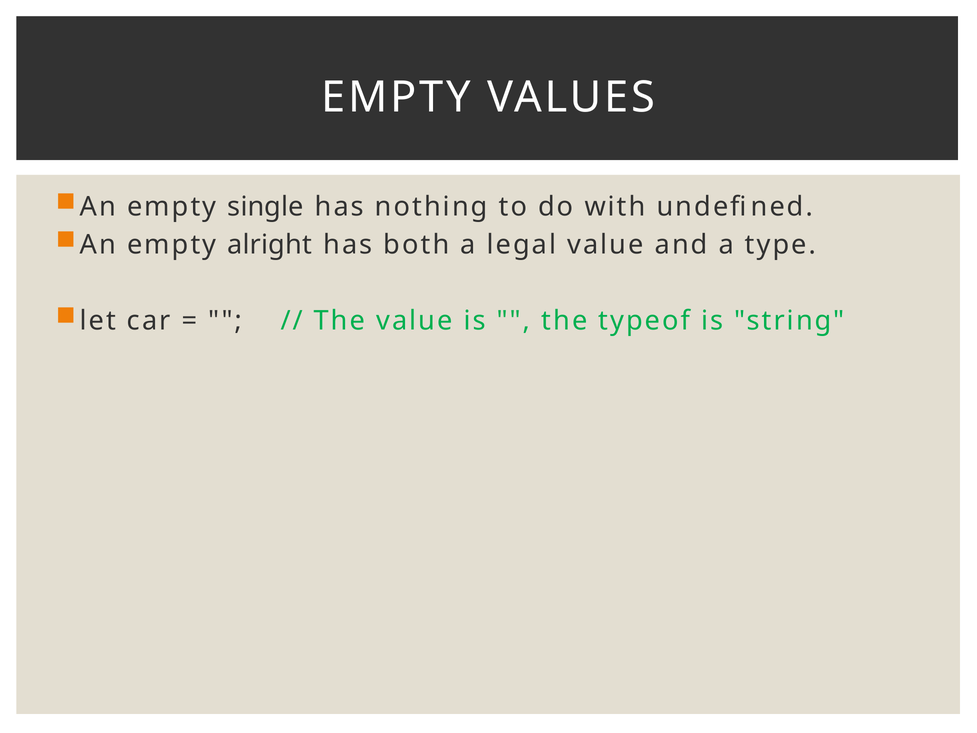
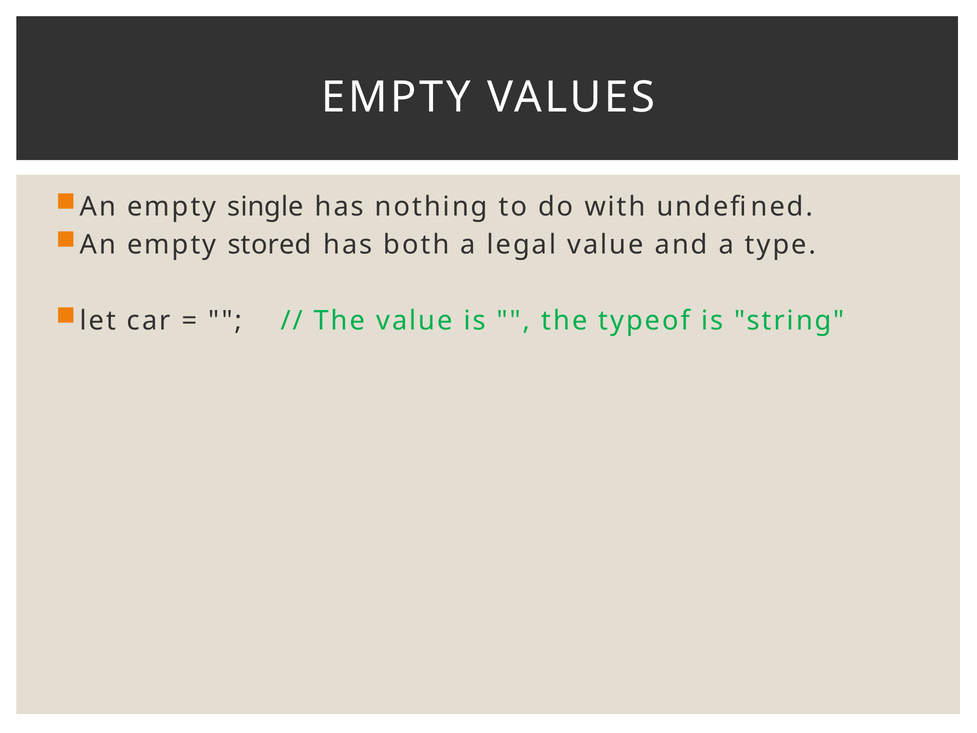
alright: alright -> stored
